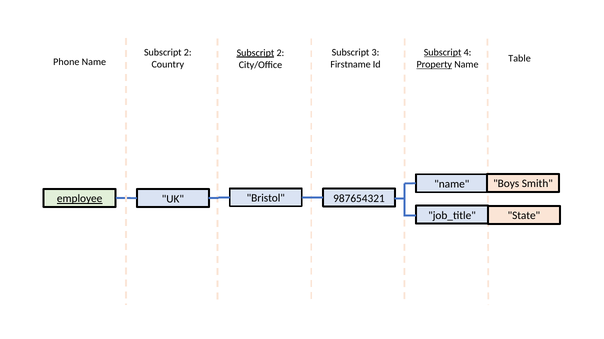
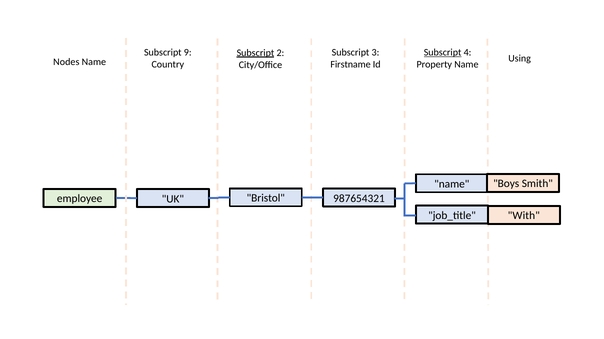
2 at (188, 53): 2 -> 9
Table: Table -> Using
Phone: Phone -> Nodes
Property underline: present -> none
employee underline: present -> none
State: State -> With
